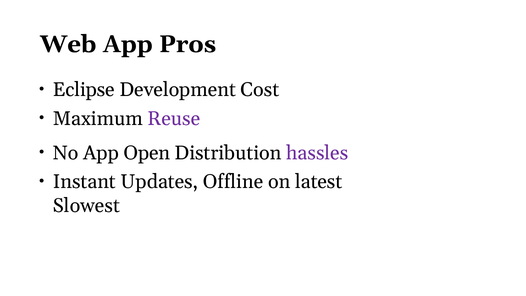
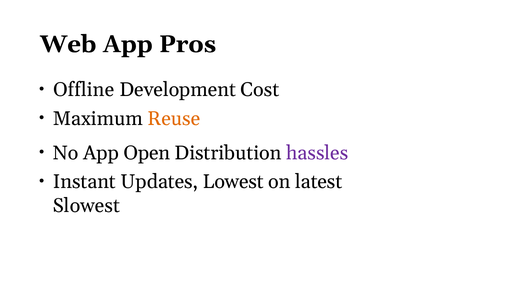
Eclipse: Eclipse -> Offline
Reuse colour: purple -> orange
Offline: Offline -> Lowest
